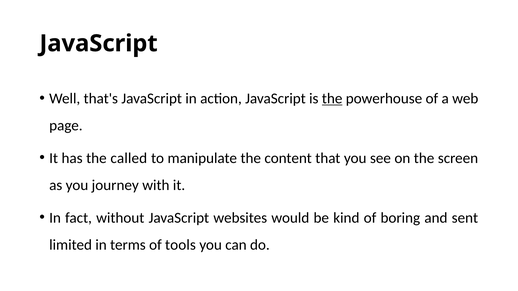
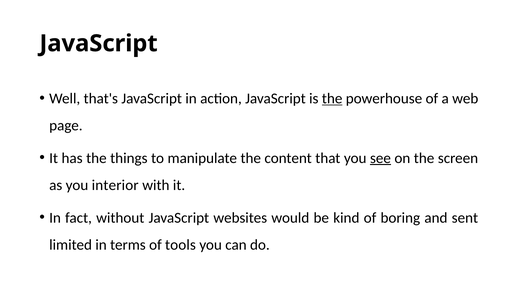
called: called -> things
see underline: none -> present
journey: journey -> interior
